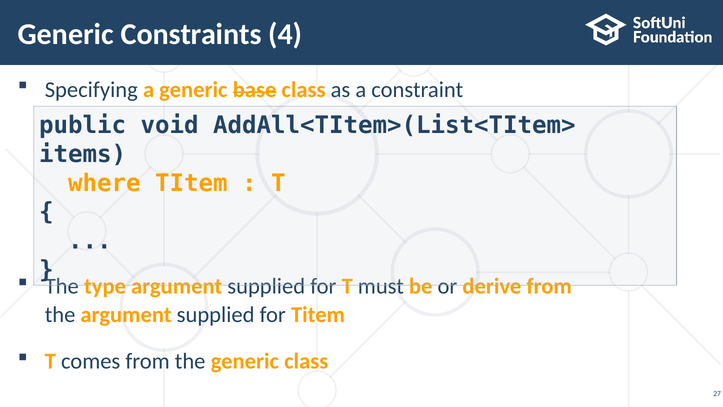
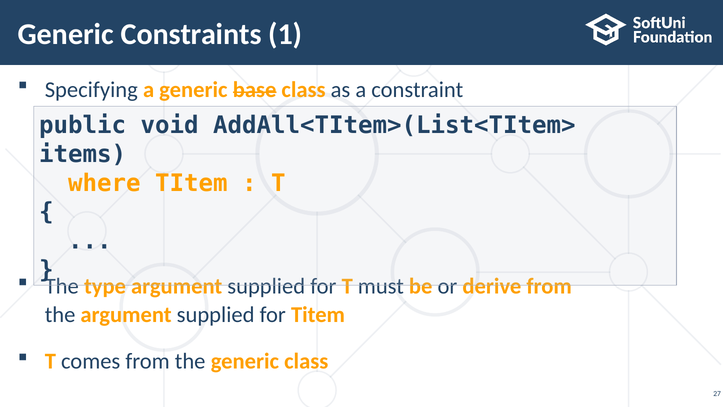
4: 4 -> 1
